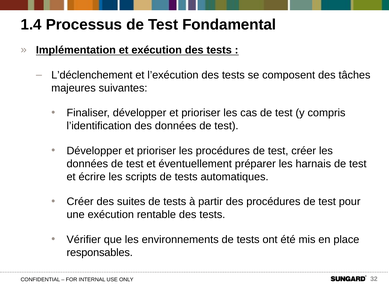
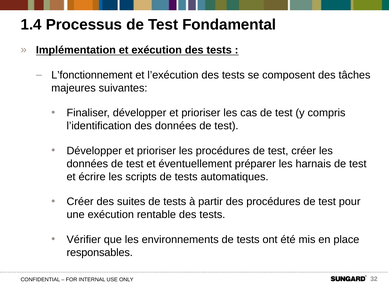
L’déclenchement: L’déclenchement -> L’fonctionnement
